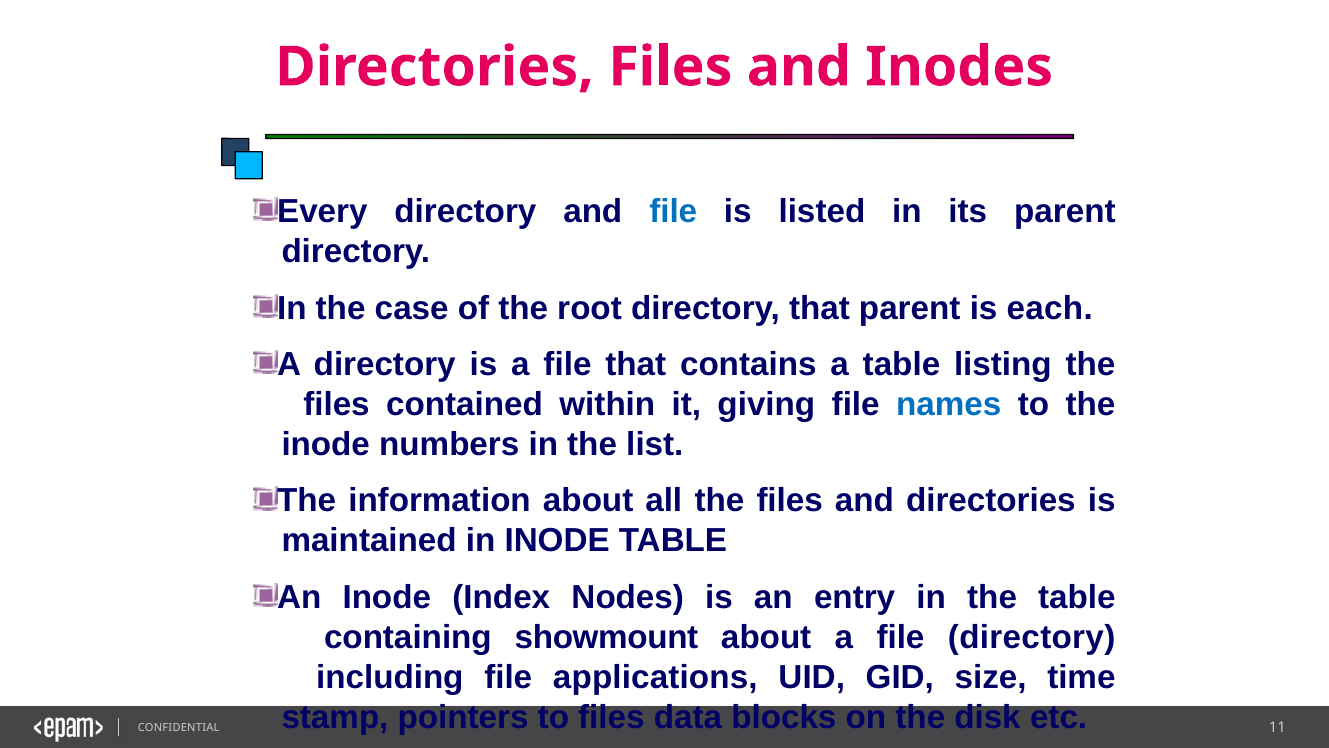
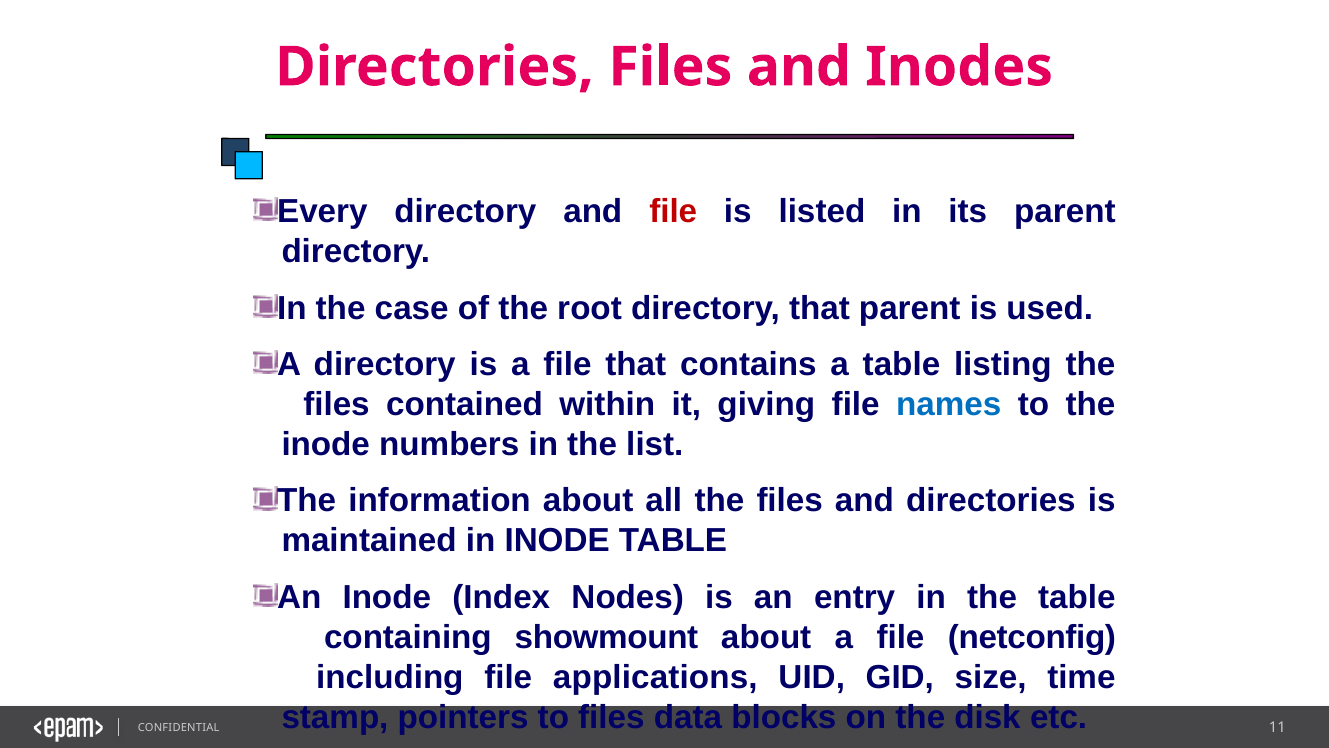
file at (673, 212) colour: blue -> red
each: each -> used
file directory: directory -> netconfig
